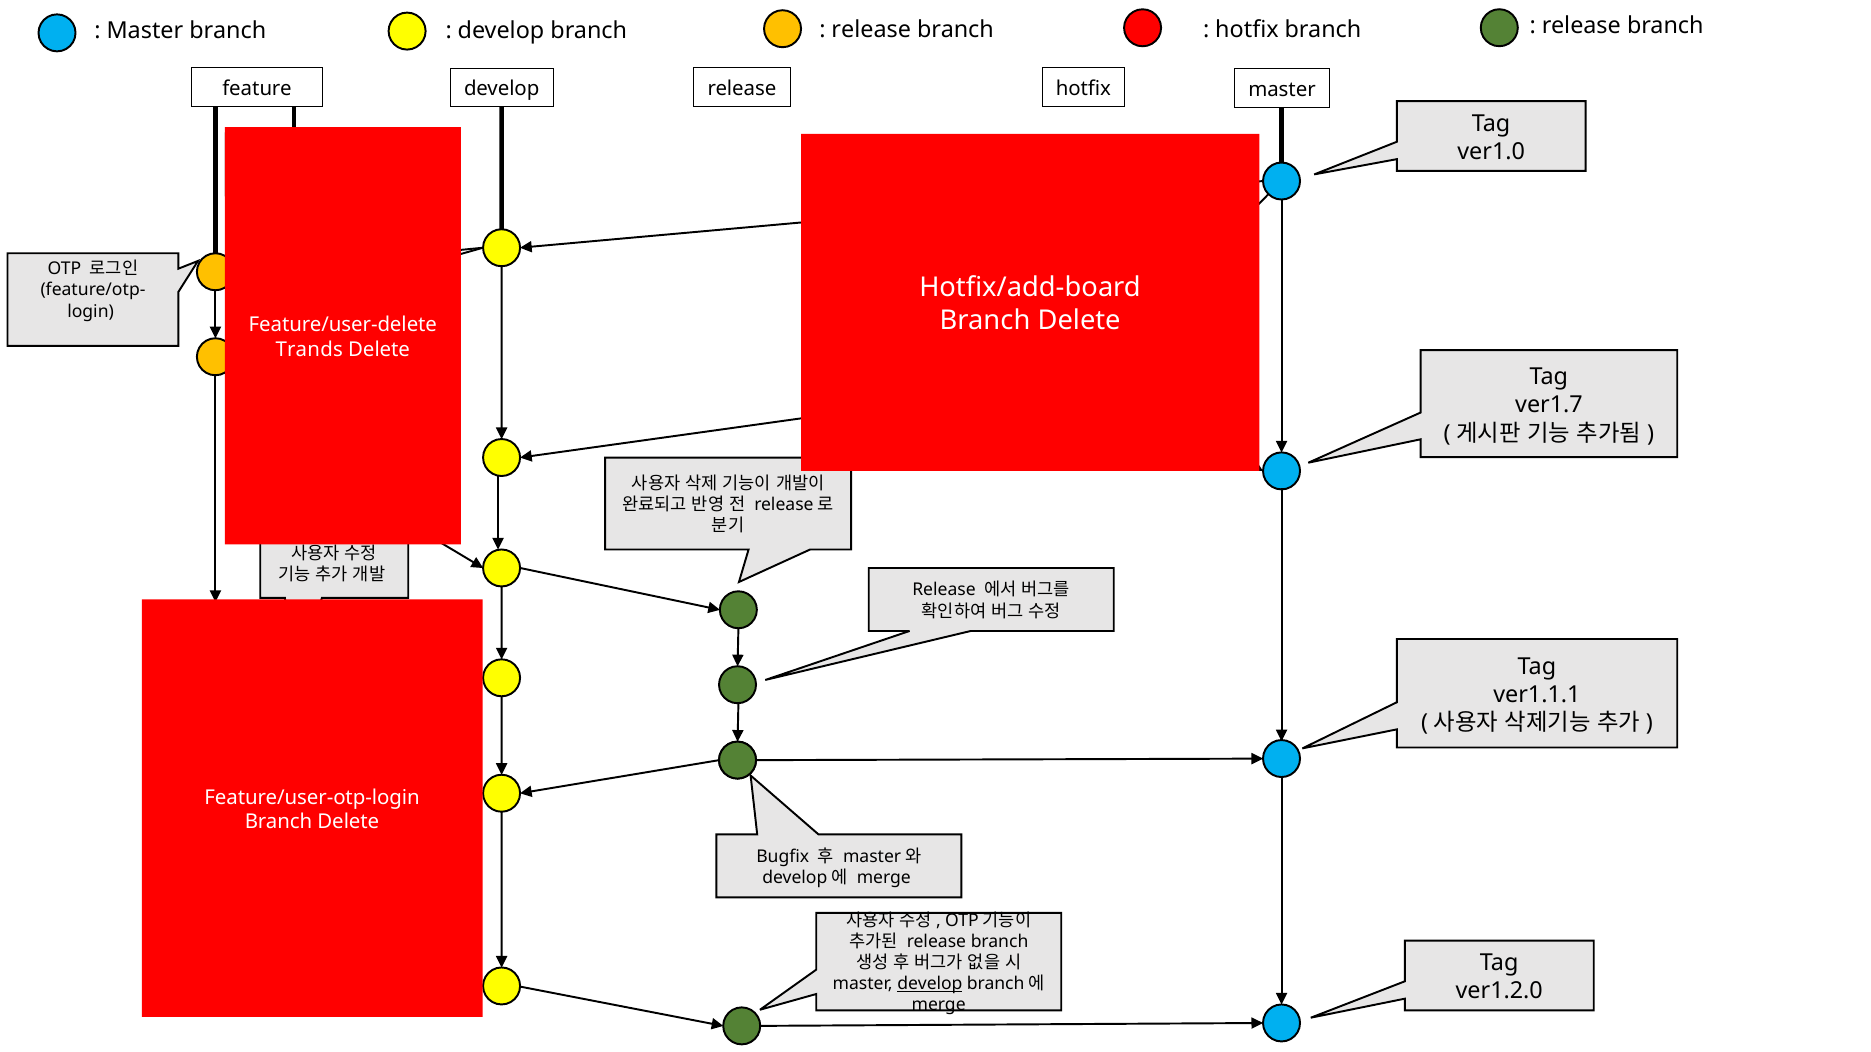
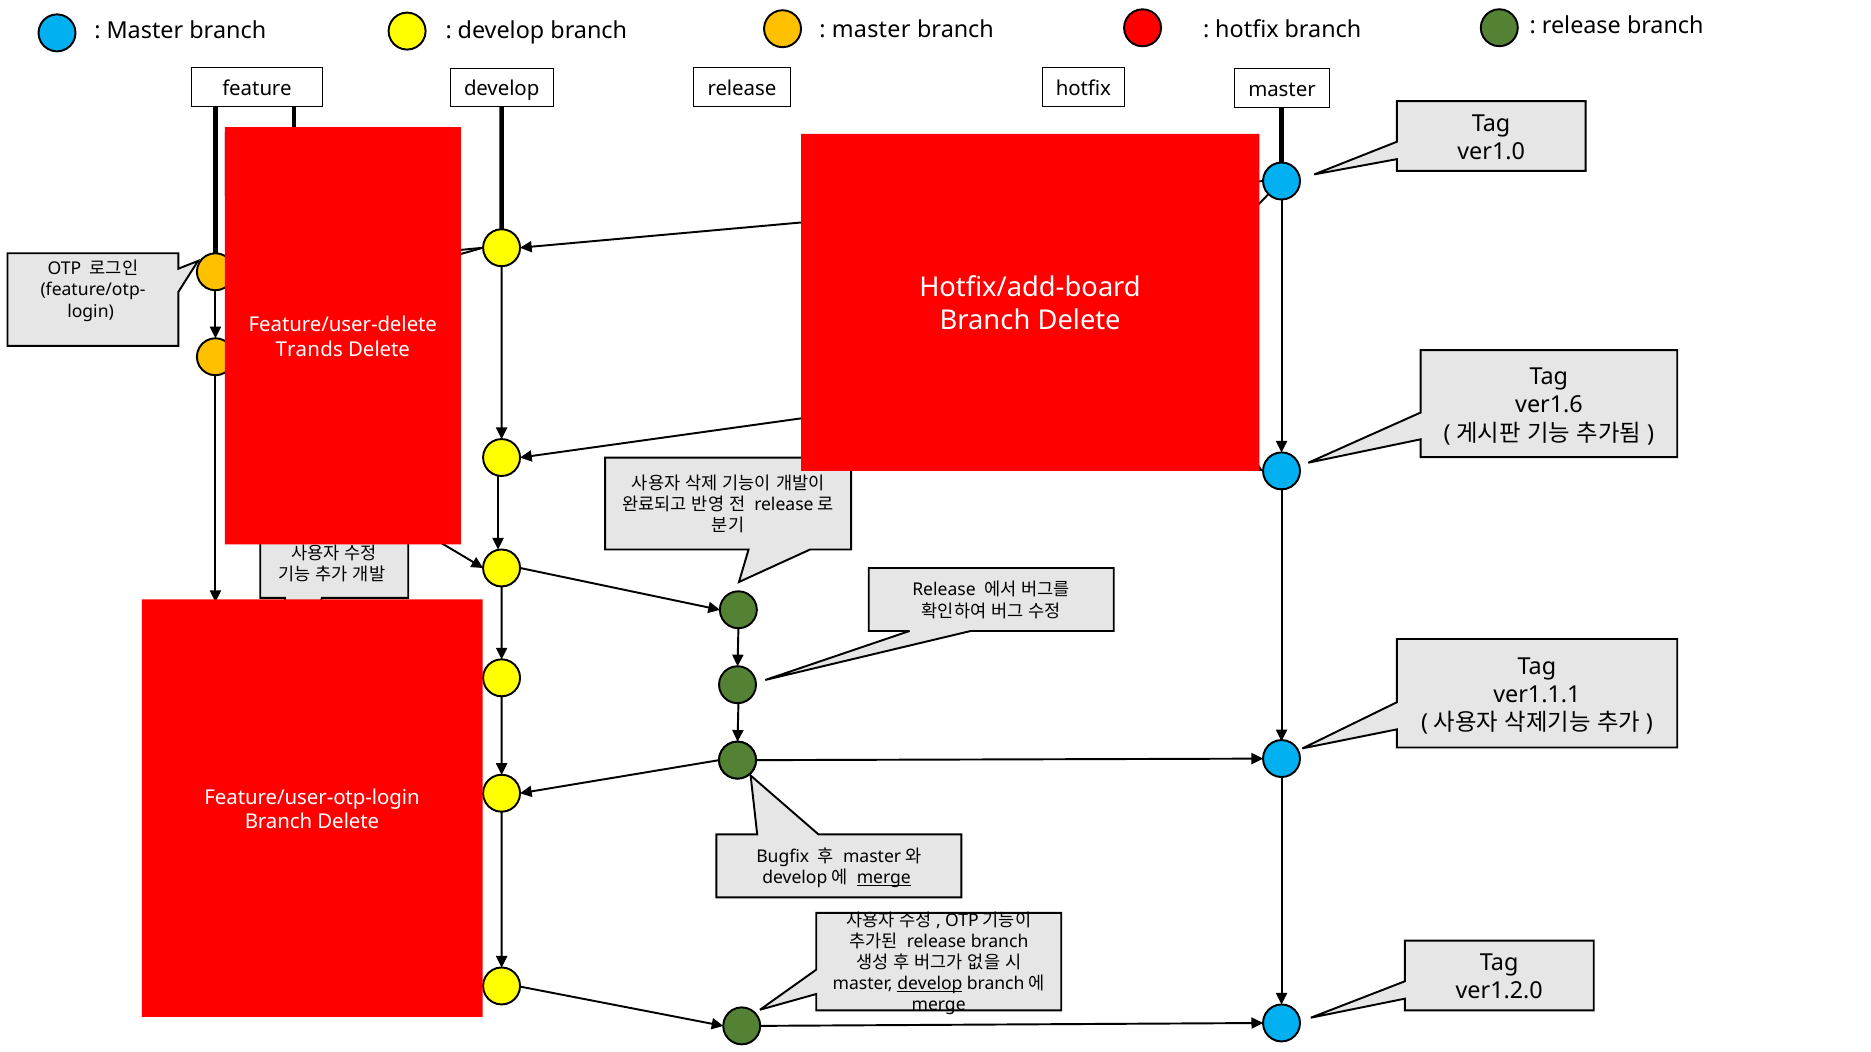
release at (871, 30): release -> master
ver1.7: ver1.7 -> ver1.6
merge at (884, 878) underline: none -> present
